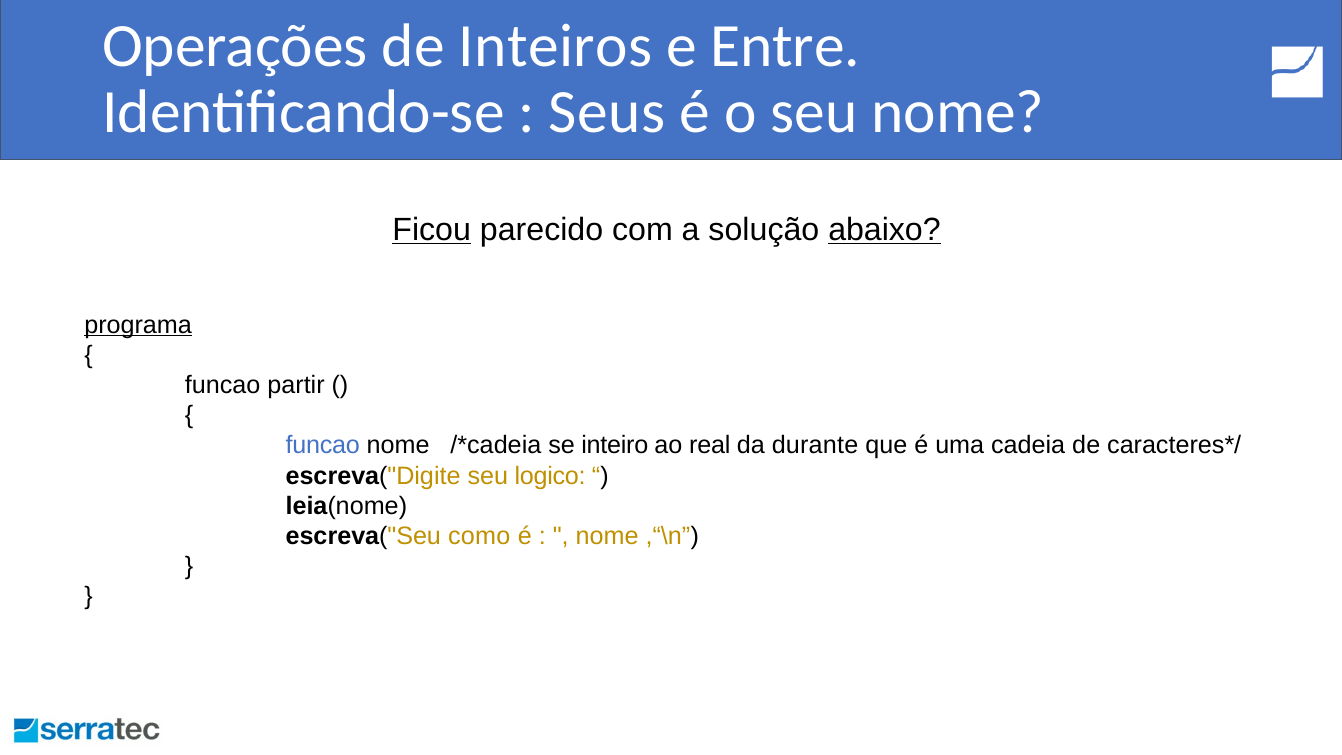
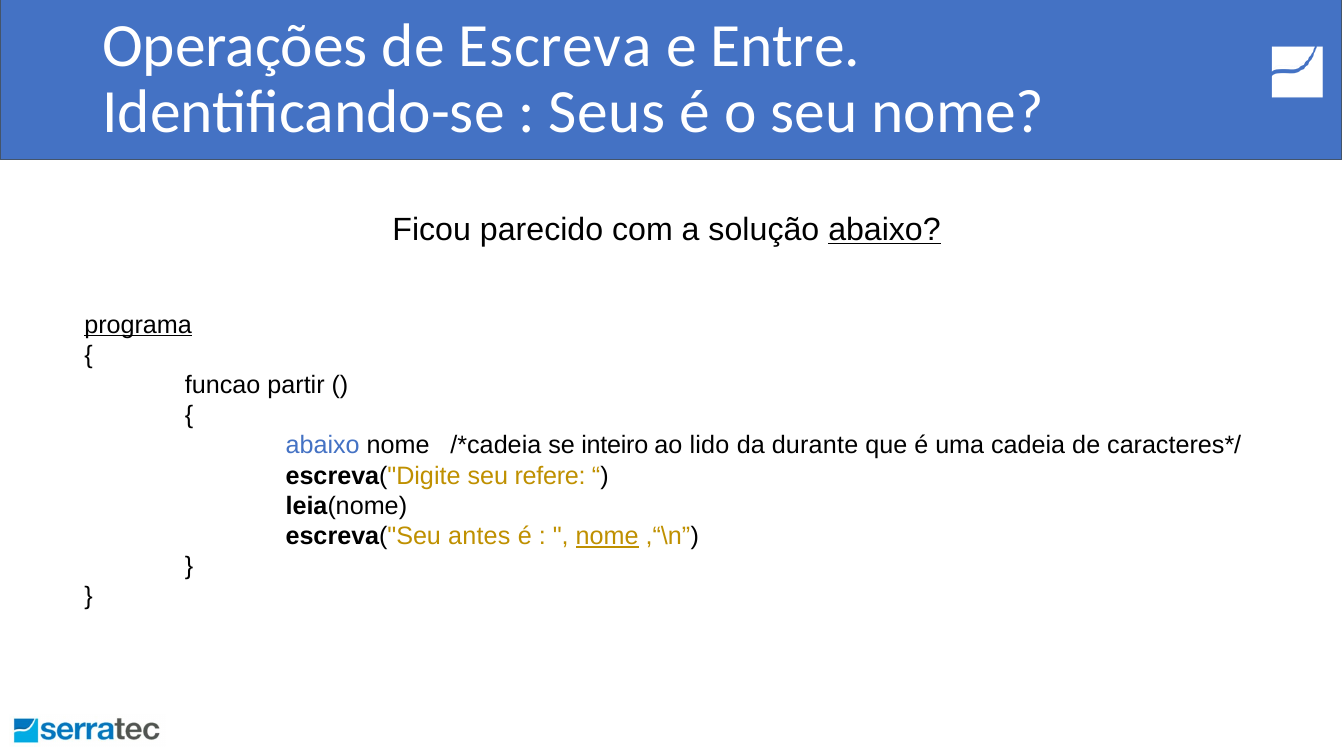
Inteiros: Inteiros -> Escreva
Ficou underline: present -> none
funcao at (323, 445): funcao -> abaixo
real: real -> lido
logico: logico -> refere
como: como -> antes
nome at (607, 536) underline: none -> present
